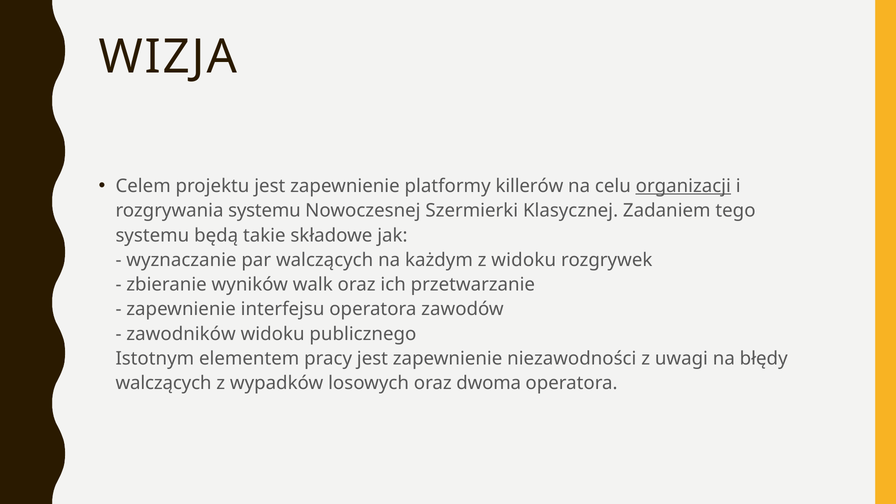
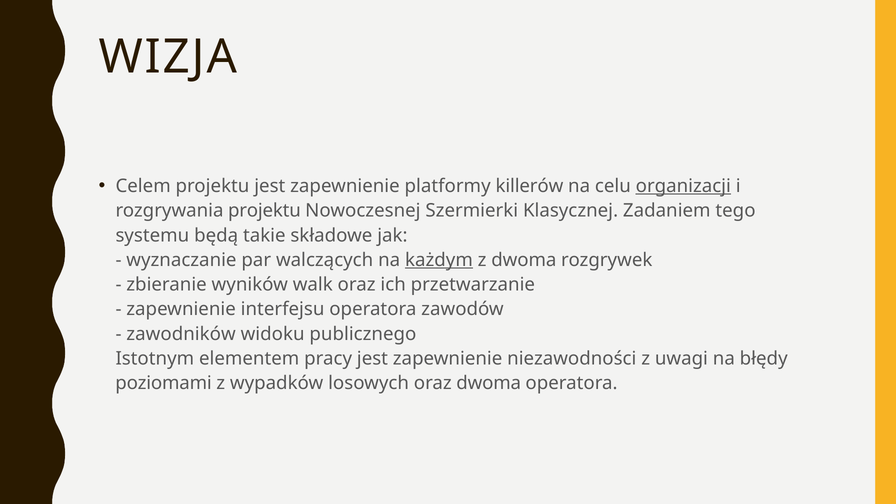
rozgrywania systemu: systemu -> projektu
każdym underline: none -> present
z widoku: widoku -> dwoma
walczących at (164, 383): walczących -> poziomami
